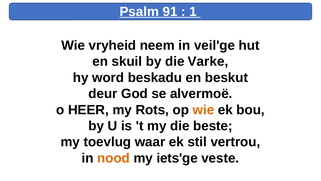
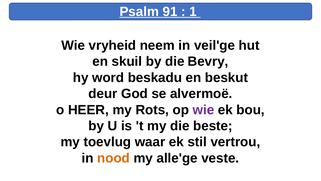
Varke: Varke -> Bevry
wie at (203, 110) colour: orange -> purple
iets'ge: iets'ge -> alle'ge
